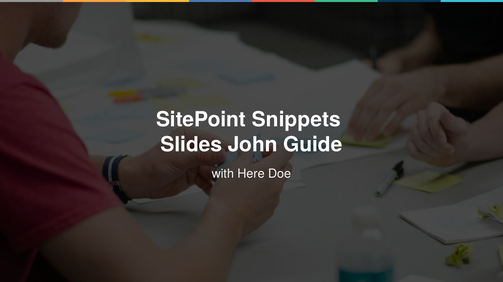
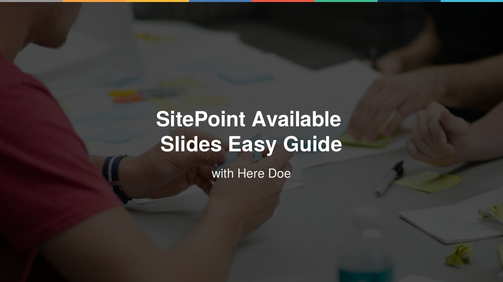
Snippets: Snippets -> Available
John: John -> Easy
